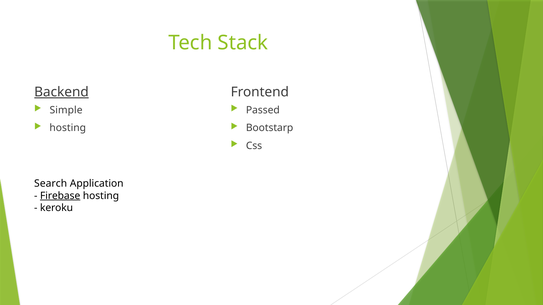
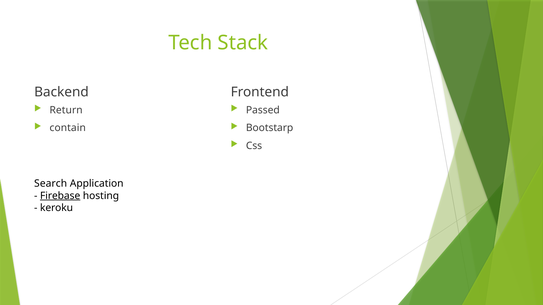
Backend underline: present -> none
Simple: Simple -> Return
hosting at (68, 128): hosting -> contain
